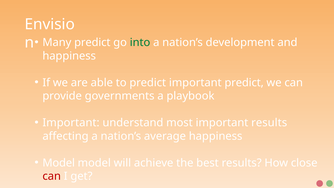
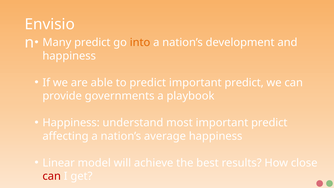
into colour: green -> orange
Important at (71, 123): Important -> Happiness
most important results: results -> predict
Model at (59, 163): Model -> Linear
